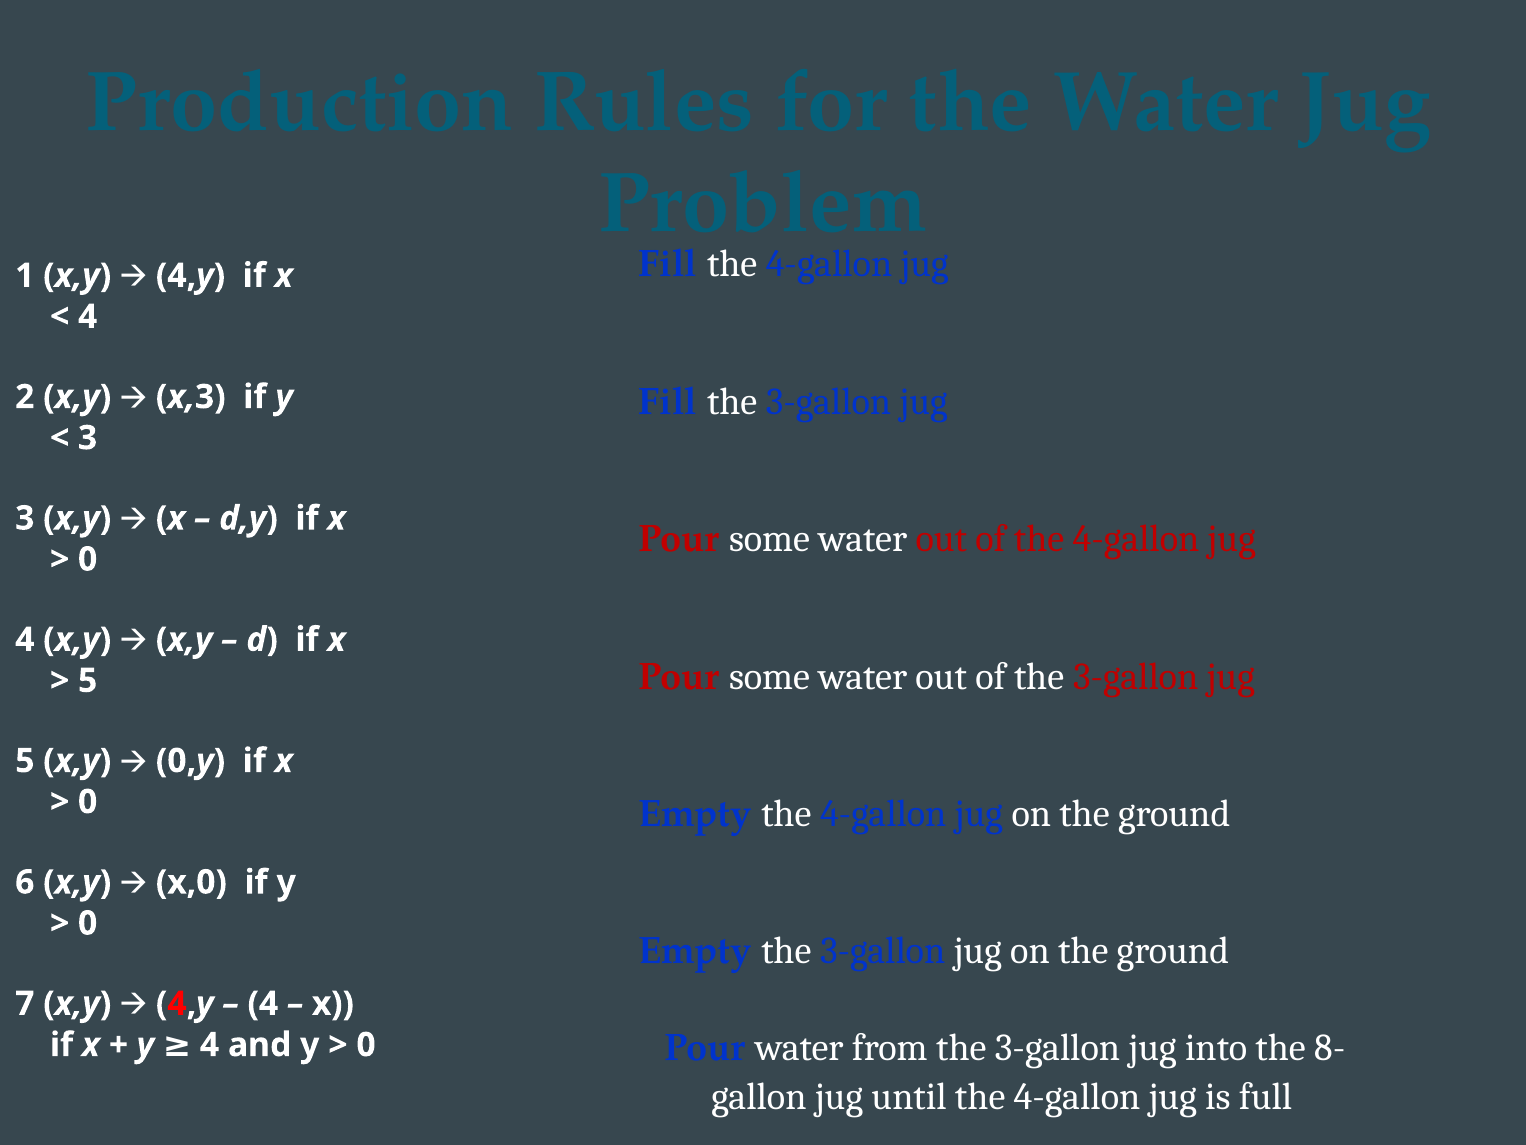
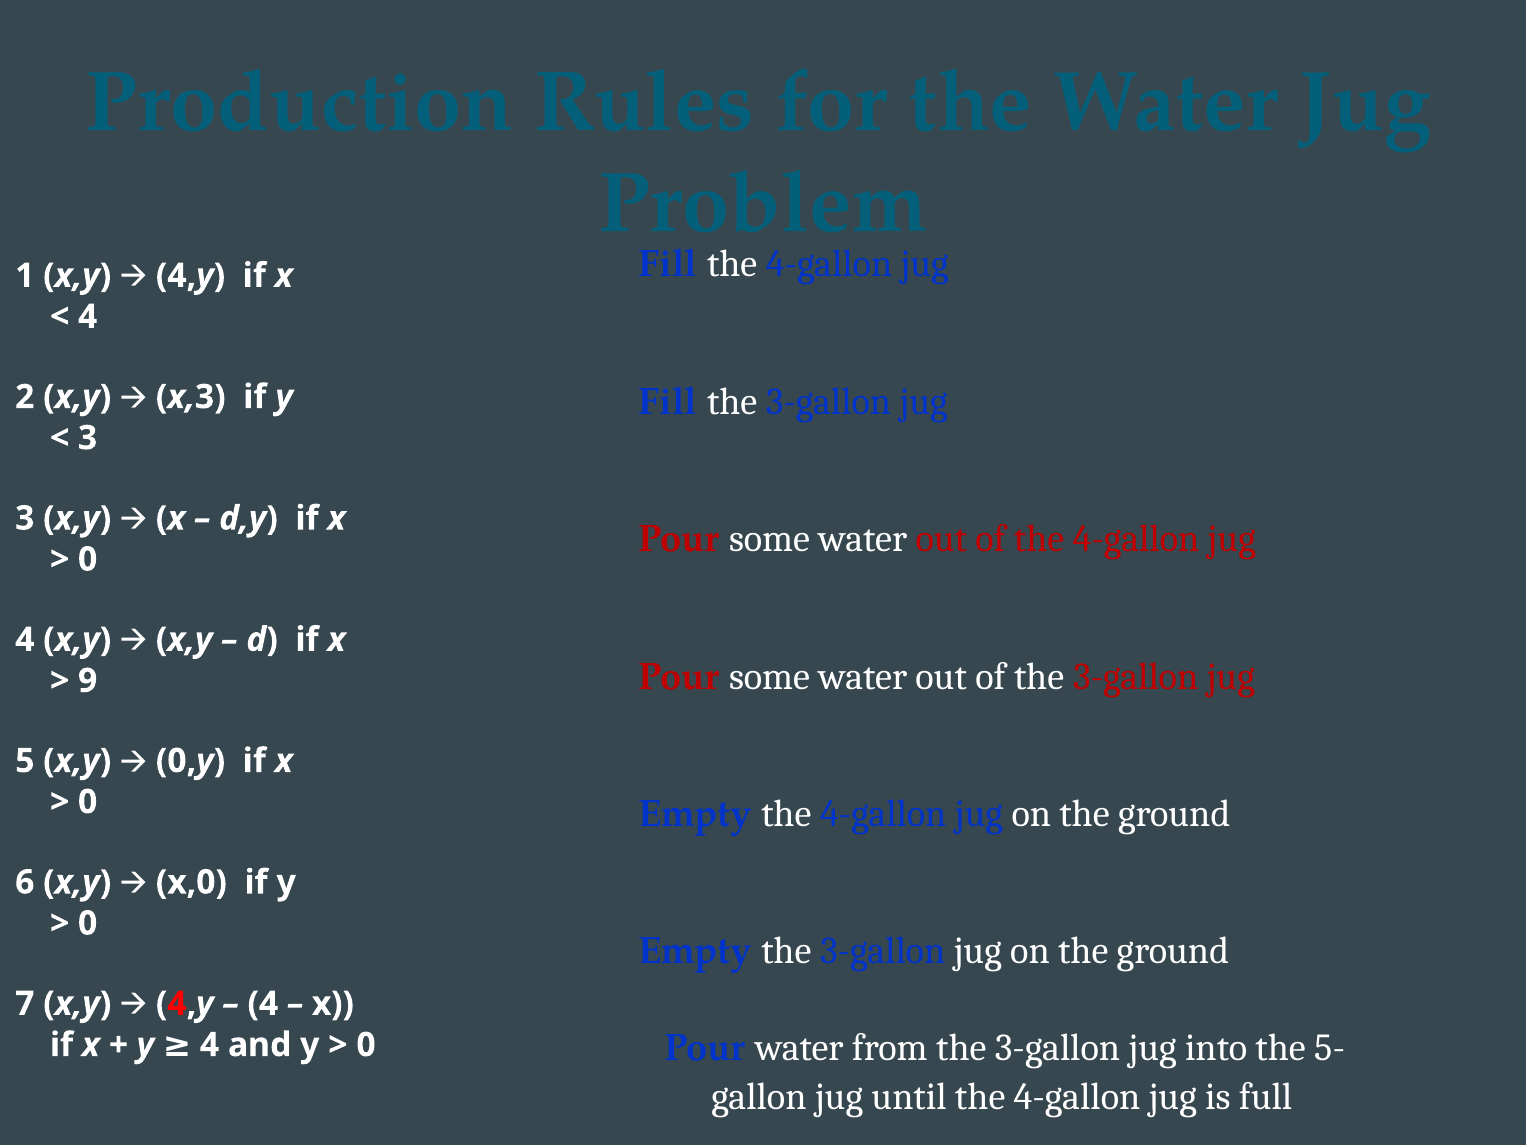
5 at (88, 680): 5 -> 9
8-: 8- -> 5-
